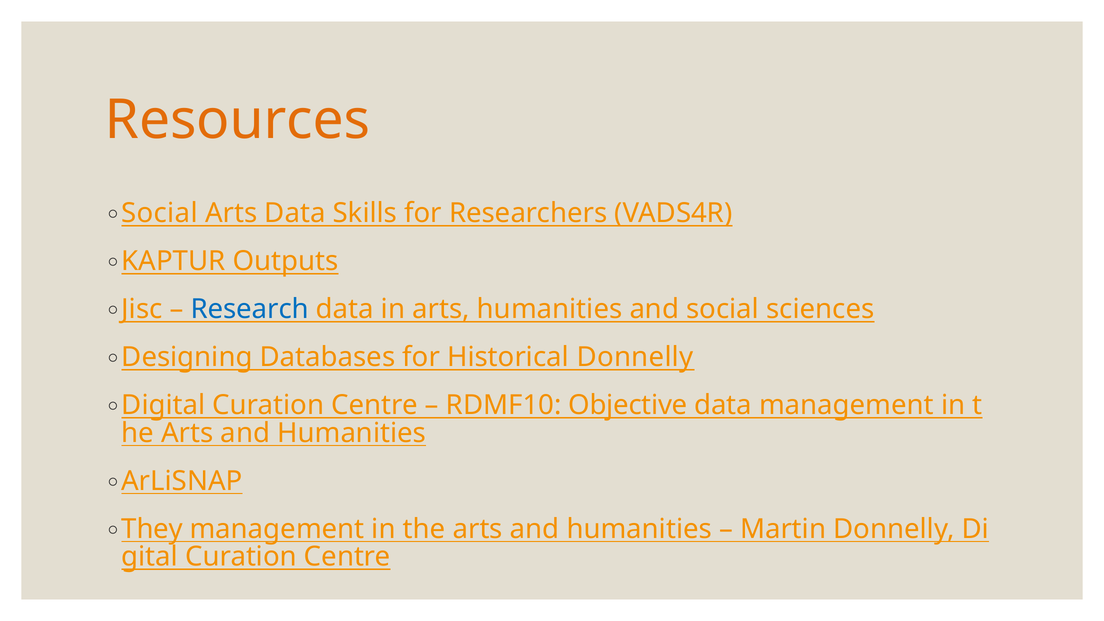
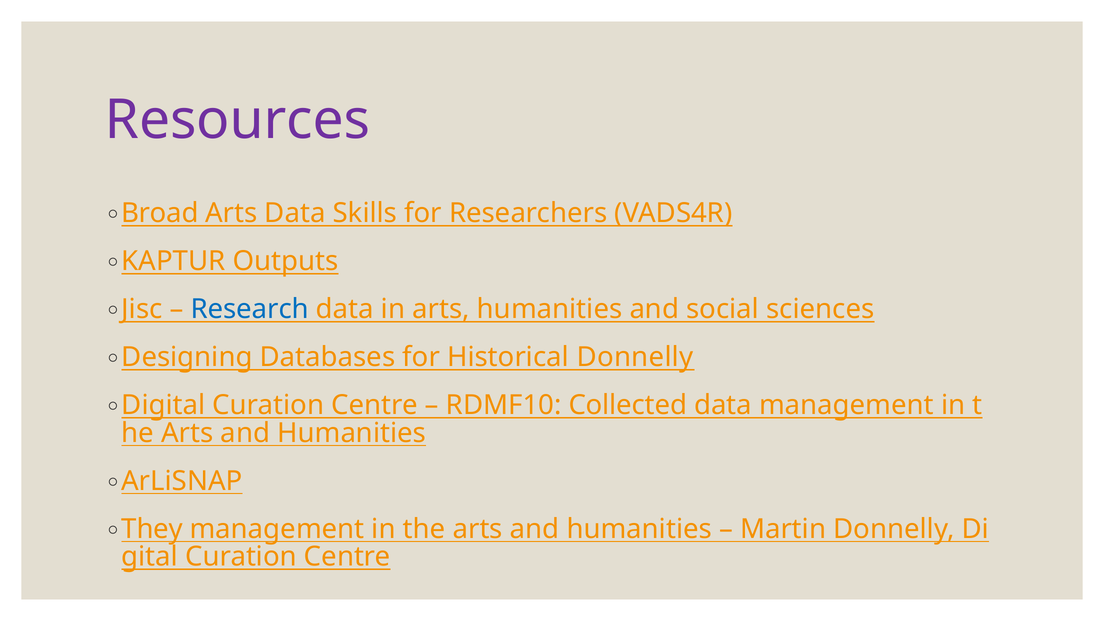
Resources colour: orange -> purple
Social at (160, 213): Social -> Broad
Objective: Objective -> Collected
